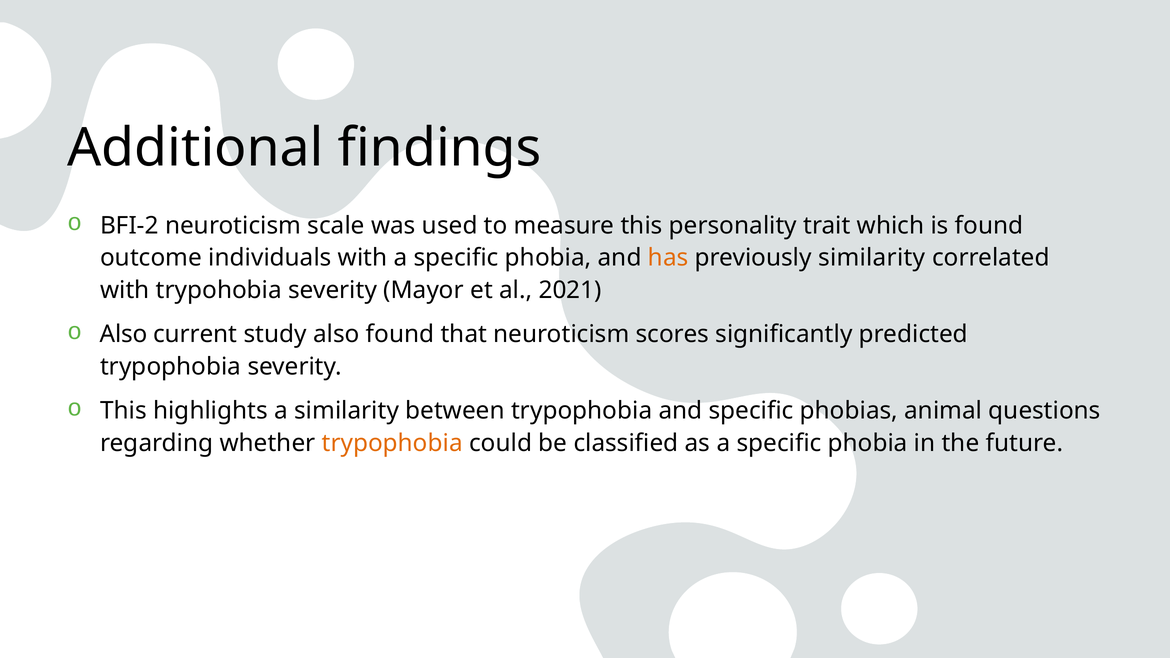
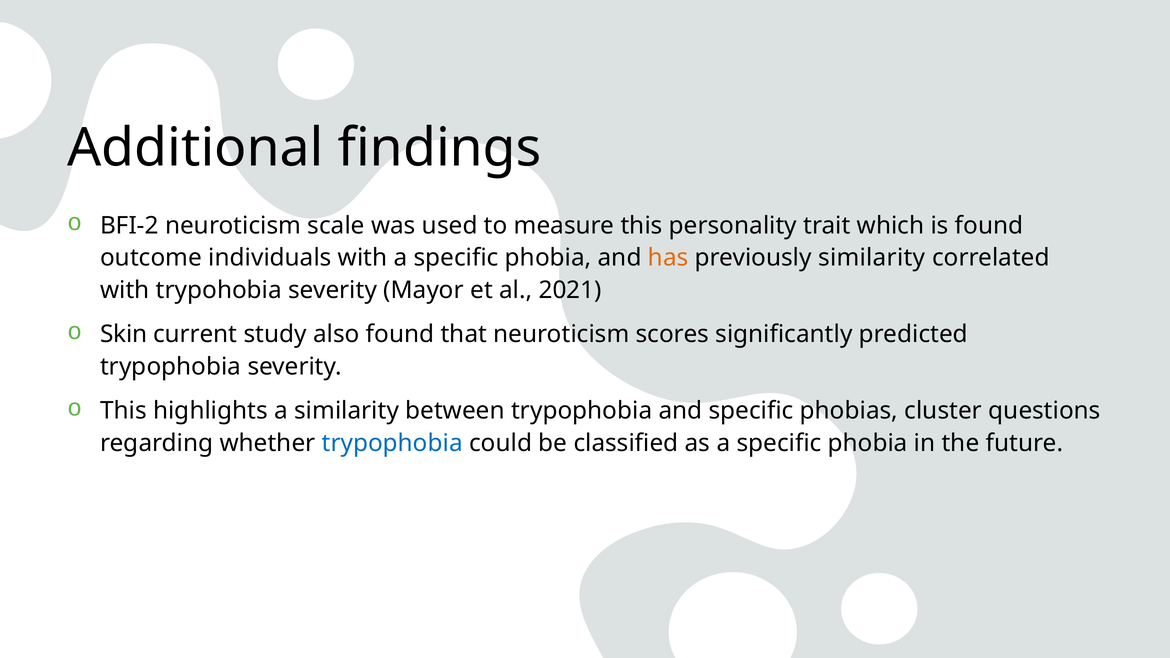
Also at (124, 334): Also -> Skin
animal: animal -> cluster
trypophobia at (392, 443) colour: orange -> blue
